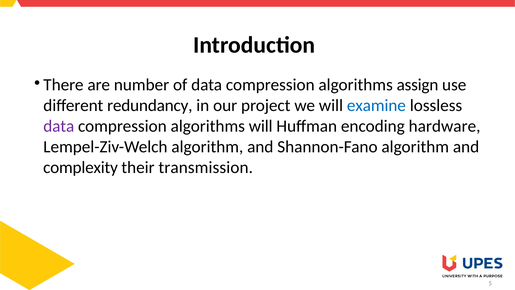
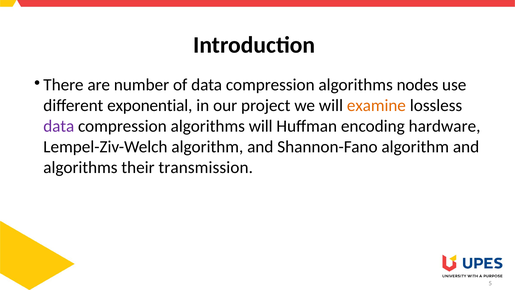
assign: assign -> nodes
redundancy: redundancy -> exponential
examine colour: blue -> orange
complexity at (80, 167): complexity -> algorithms
